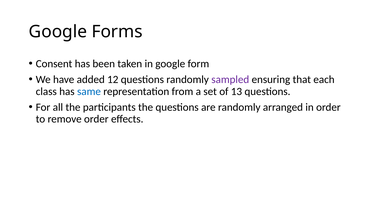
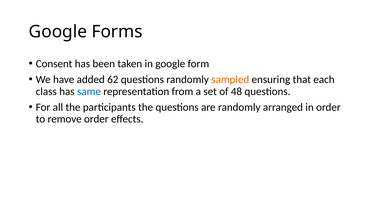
12: 12 -> 62
sampled colour: purple -> orange
13: 13 -> 48
